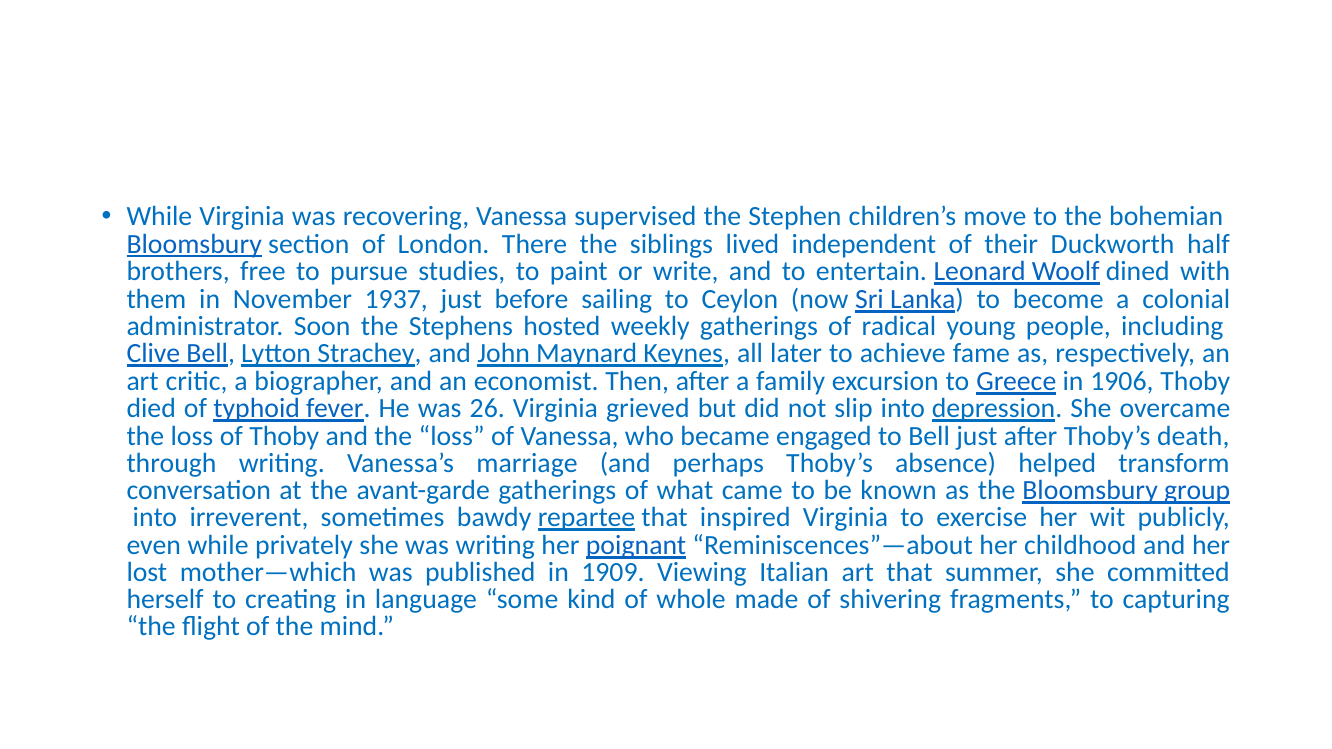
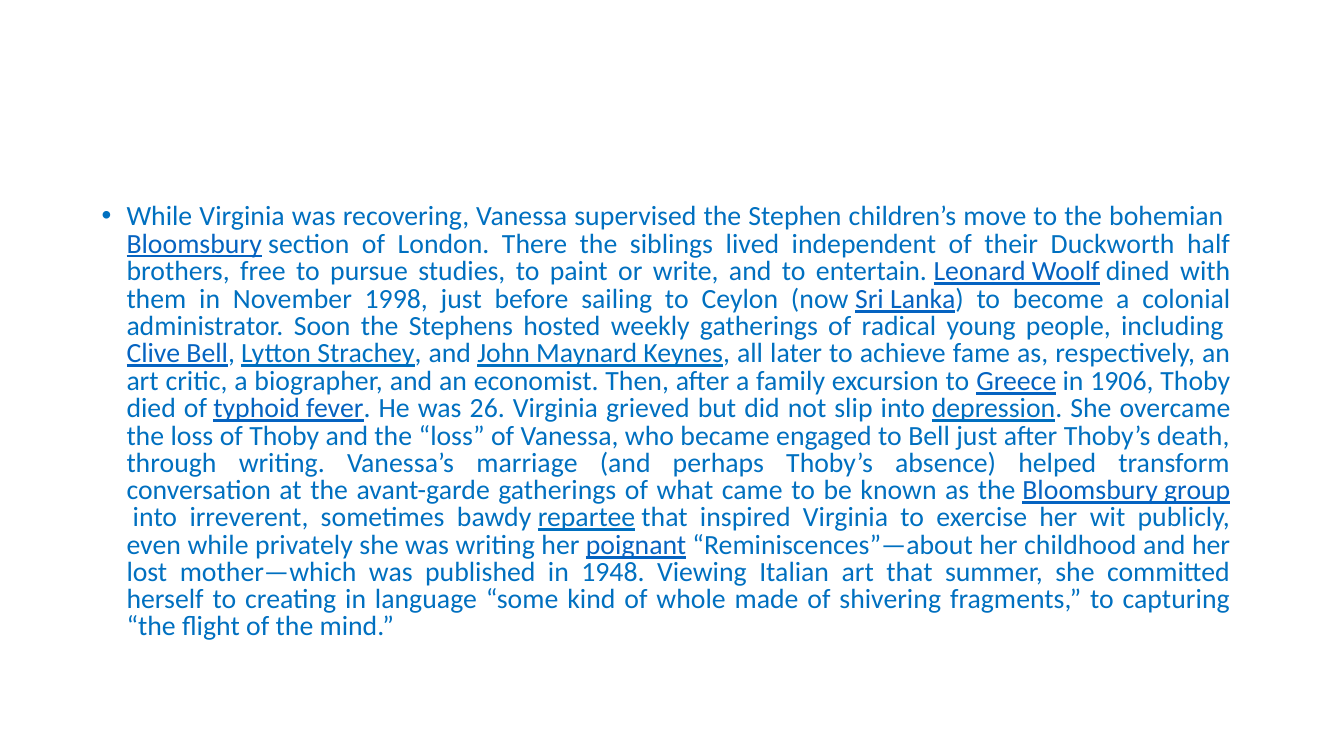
1937: 1937 -> 1998
1909: 1909 -> 1948
